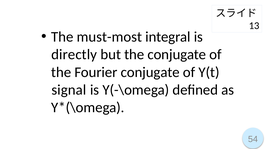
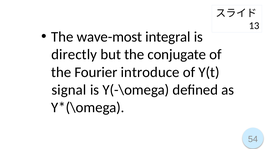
must-most: must-most -> wave-most
Fourier conjugate: conjugate -> introduce
